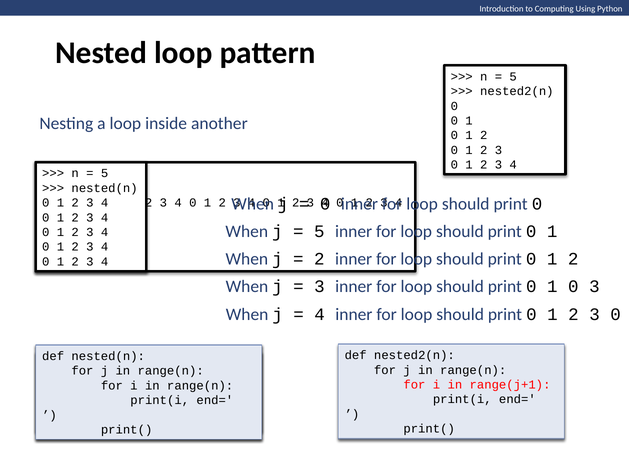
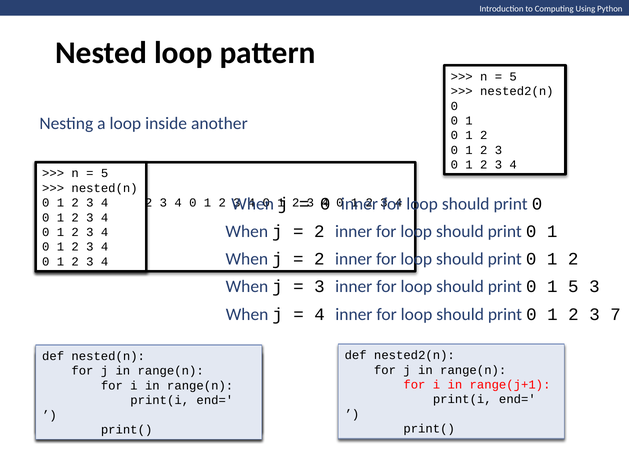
5 at (319, 232): 5 -> 2
print 0 1 0: 0 -> 5
0 at (616, 314): 0 -> 7
